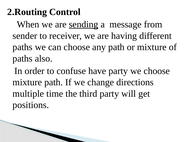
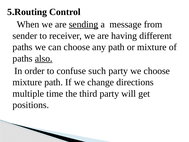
2.Routing: 2.Routing -> 5.Routing
also underline: none -> present
have: have -> such
